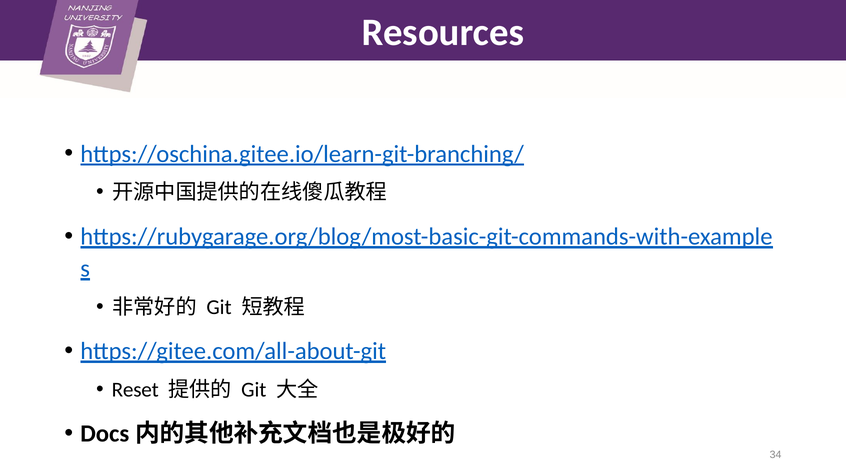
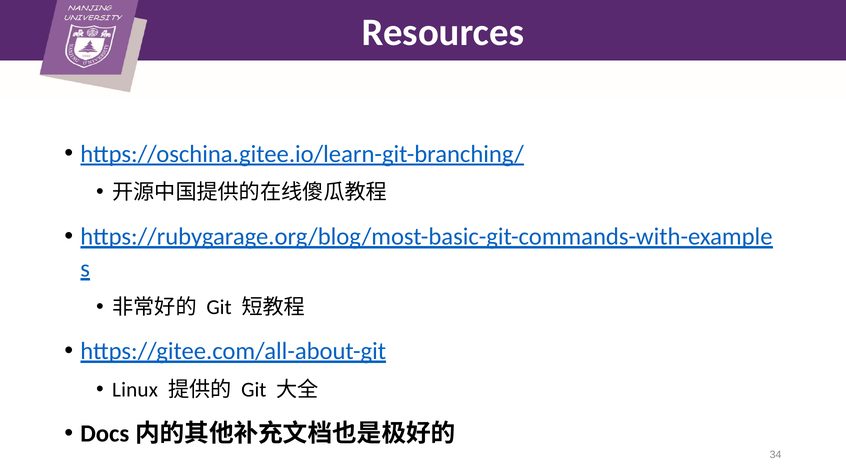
Reset: Reset -> Linux
